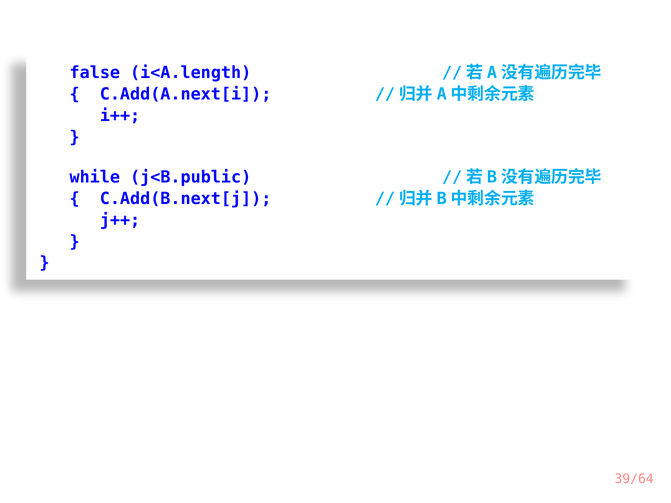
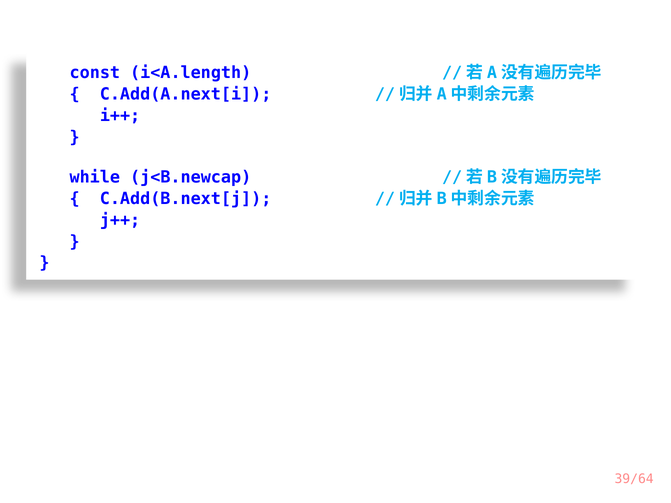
false: false -> const
j<B.public: j<B.public -> j<B.newcap
